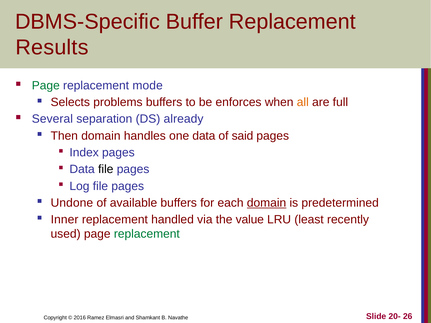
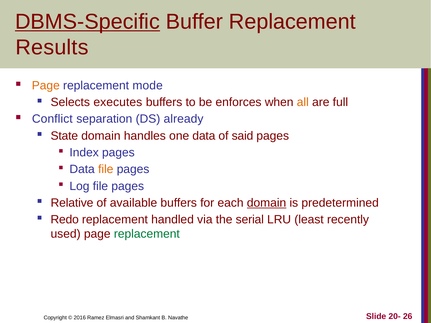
DBMS-Specific underline: none -> present
Page at (46, 86) colour: green -> orange
problems: problems -> executes
Several: Several -> Conflict
Then: Then -> State
file at (106, 169) colour: black -> orange
Undone: Undone -> Relative
Inner: Inner -> Redo
value: value -> serial
